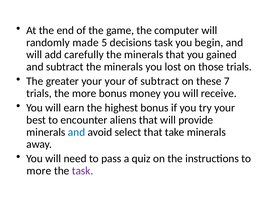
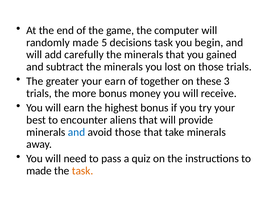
your your: your -> earn
of subtract: subtract -> together
7: 7 -> 3
avoid select: select -> those
more at (39, 170): more -> made
task at (83, 170) colour: purple -> orange
